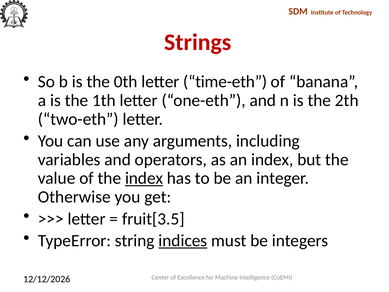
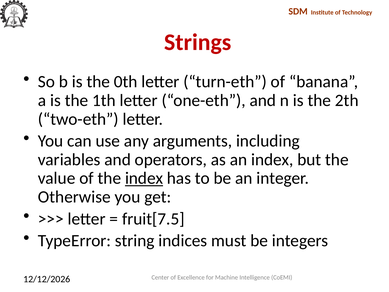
time-eth: time-eth -> turn-eth
fruit[3.5: fruit[3.5 -> fruit[7.5
indices underline: present -> none
